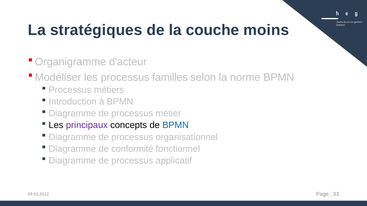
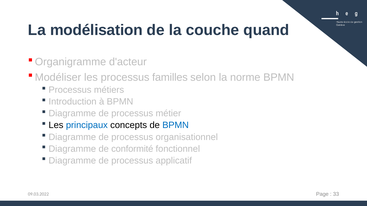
stratégiques: stratégiques -> modélisation
moins: moins -> quand
principaux colour: purple -> blue
